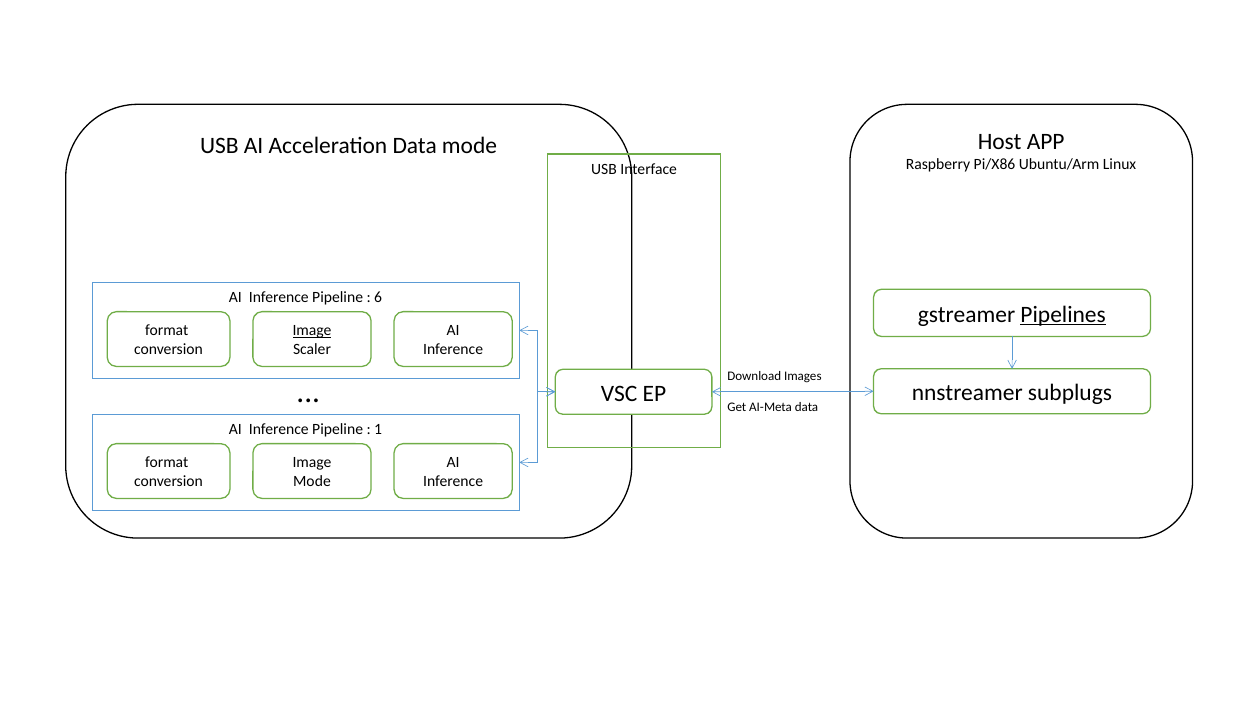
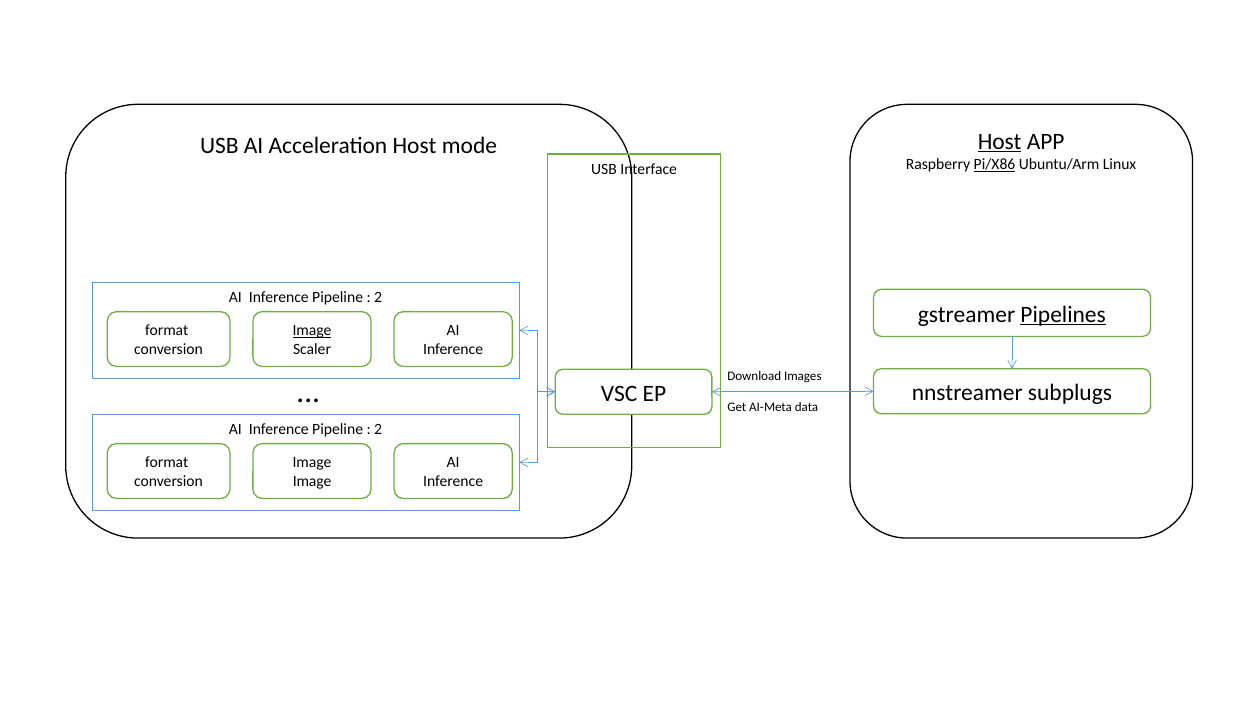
Host at (1000, 141) underline: none -> present
Acceleration Data: Data -> Host
Pi/X86 underline: none -> present
6 at (378, 297): 6 -> 2
1 at (378, 429): 1 -> 2
Mode at (312, 481): Mode -> Image
